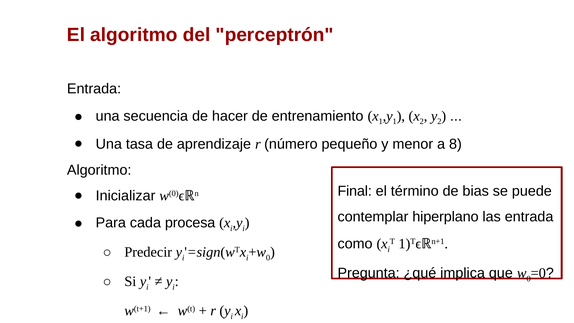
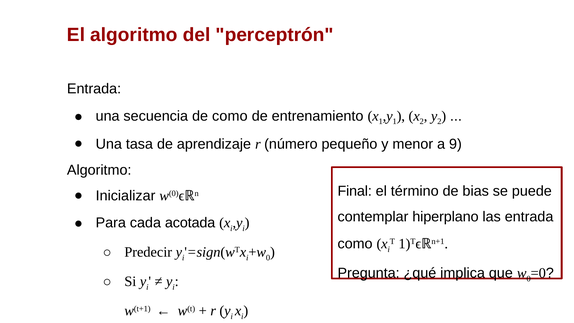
de hacer: hacer -> como
8: 8 -> 9
procesa: procesa -> acotada
